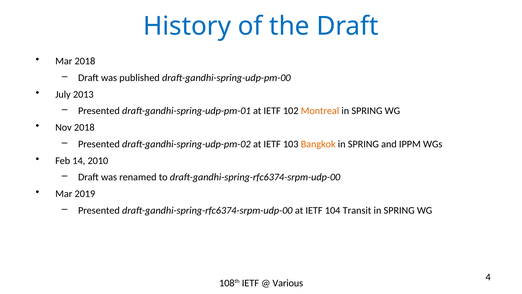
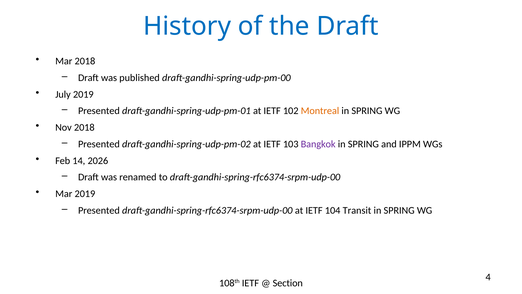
July 2013: 2013 -> 2019
Bangkok colour: orange -> purple
2010: 2010 -> 2026
Various: Various -> Section
